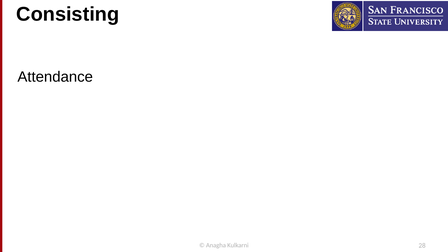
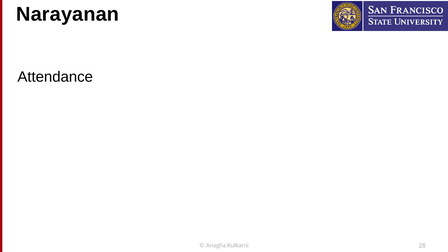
Consisting: Consisting -> Narayanan
